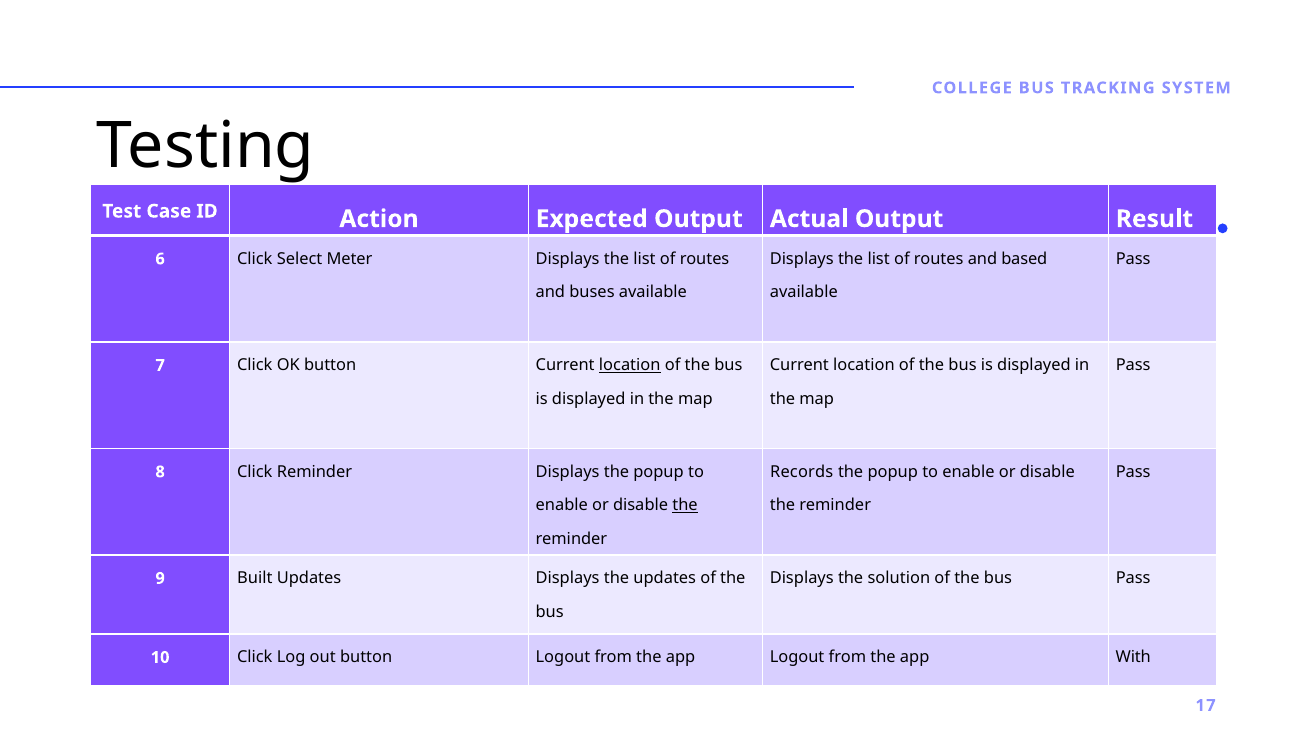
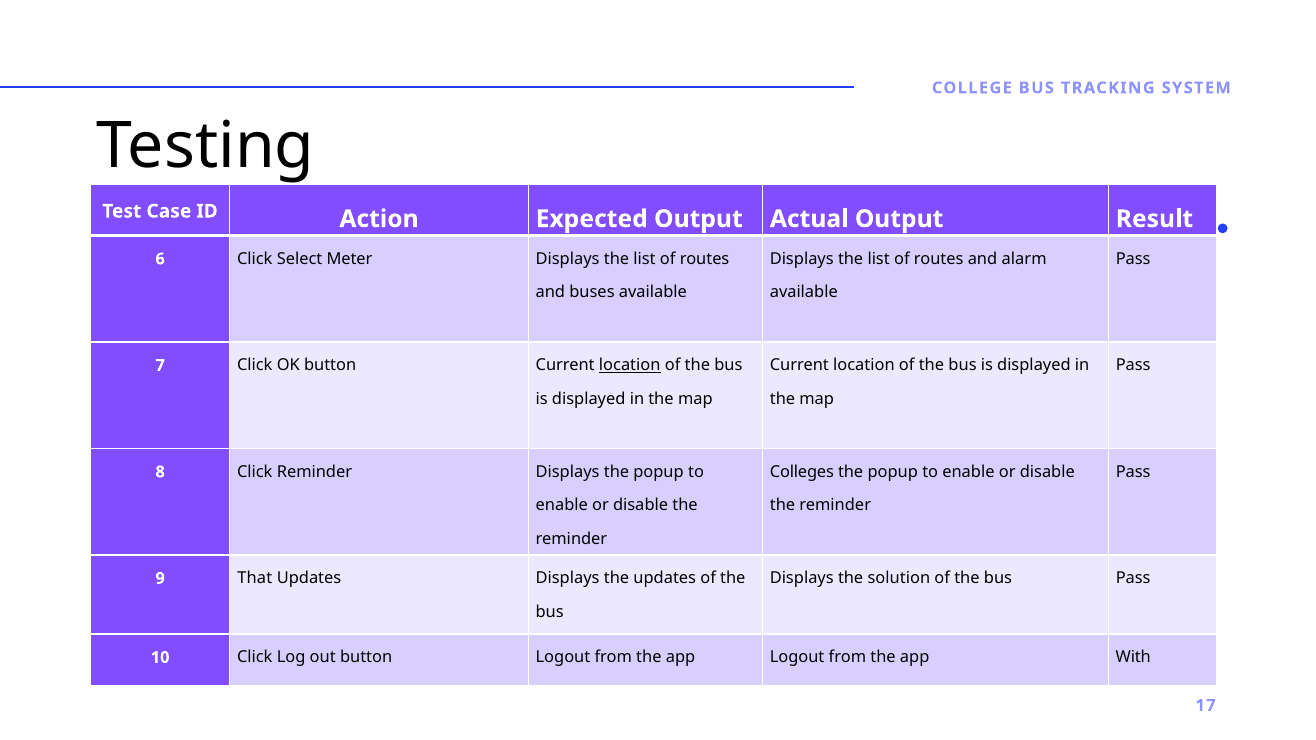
based: based -> alarm
Records: Records -> Colleges
the at (685, 506) underline: present -> none
Built: Built -> That
